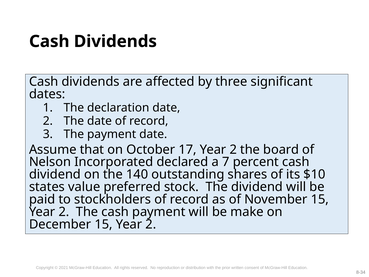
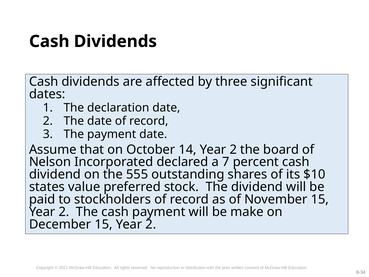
17: 17 -> 14
140: 140 -> 555
